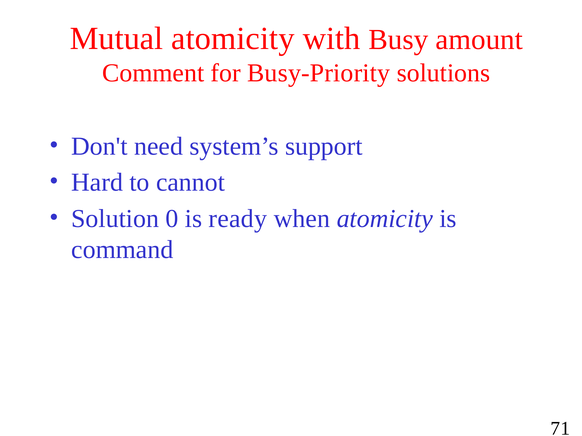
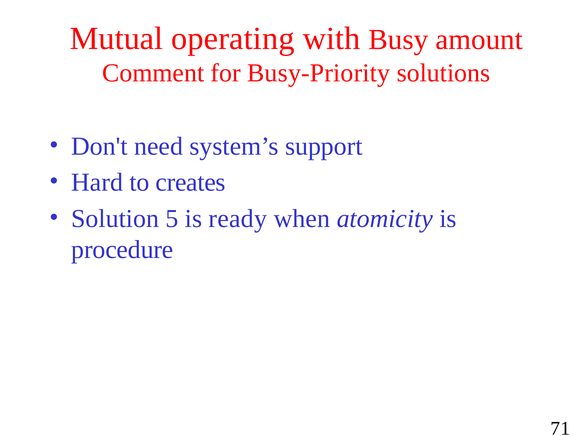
Mutual atomicity: atomicity -> operating
cannot: cannot -> creates
0: 0 -> 5
command: command -> procedure
